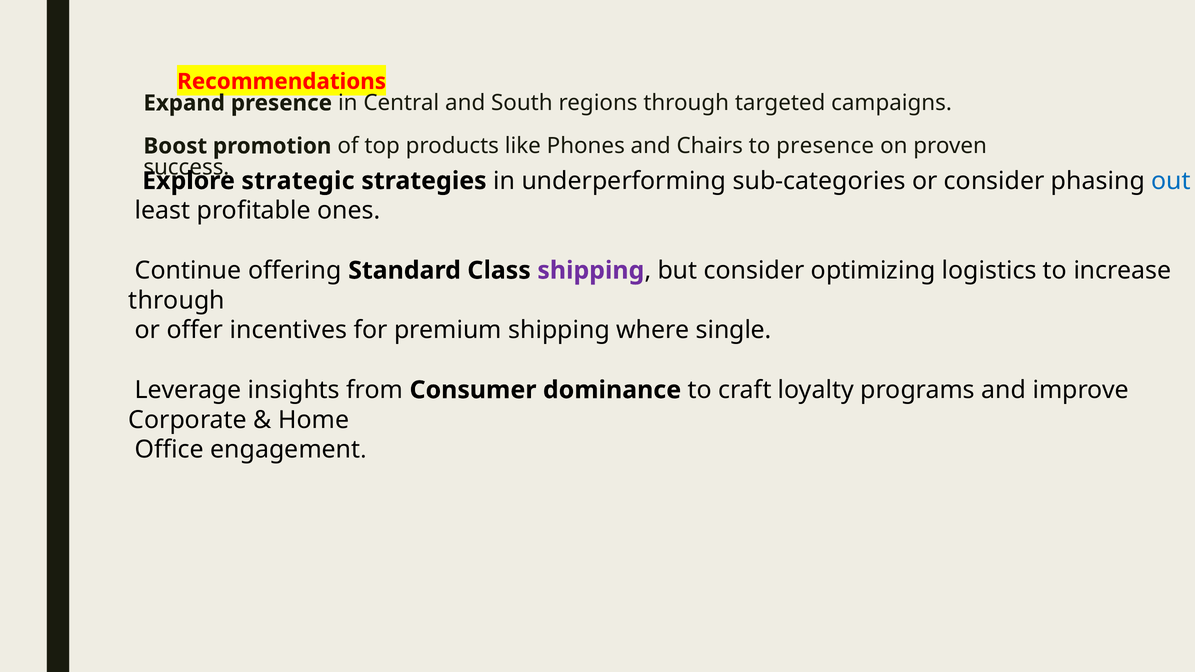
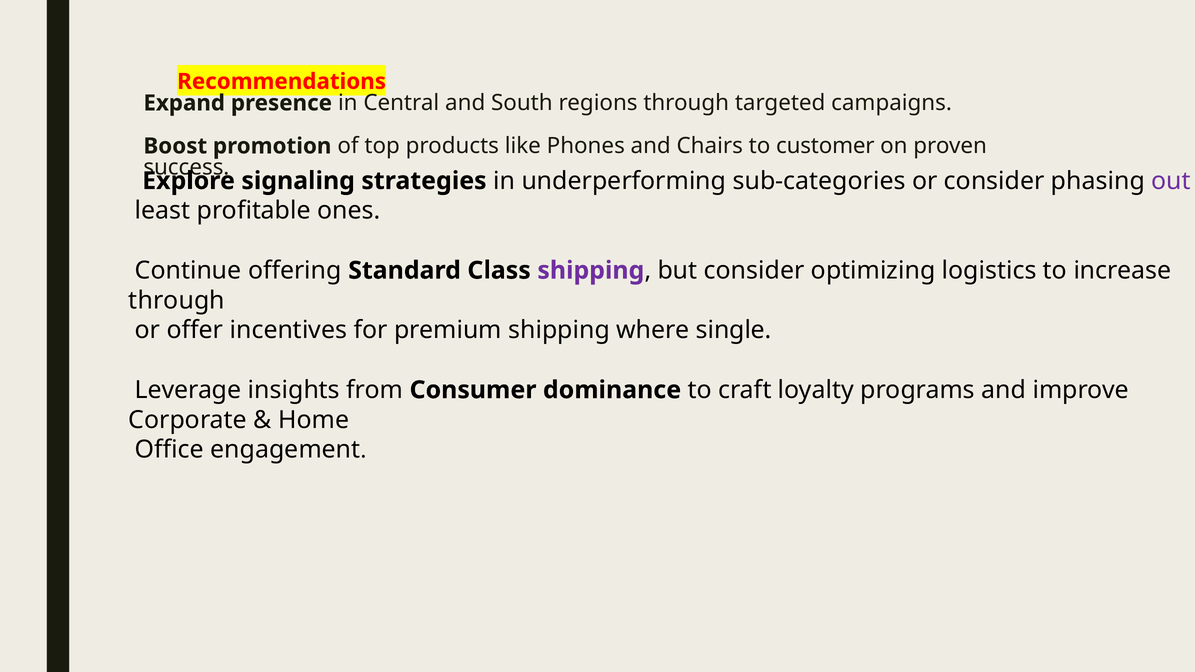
to presence: presence -> customer
strategic: strategic -> signaling
out colour: blue -> purple
